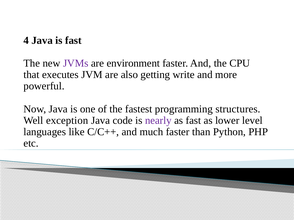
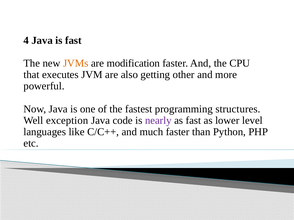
JVMs colour: purple -> orange
environment: environment -> modification
write: write -> other
